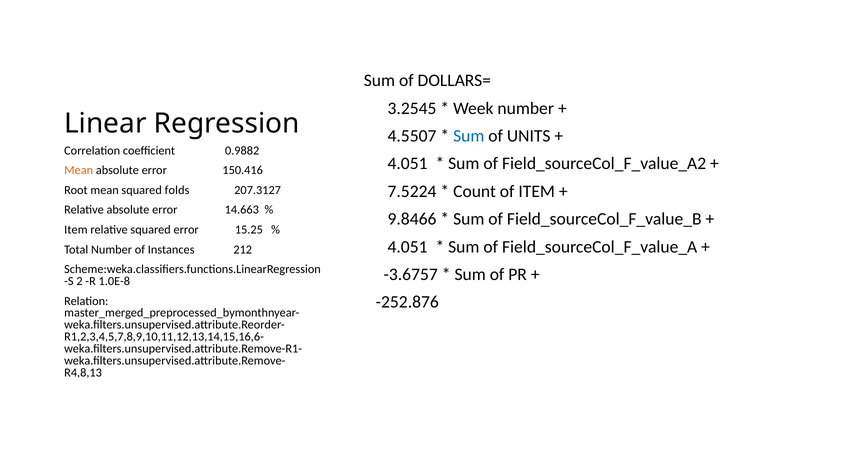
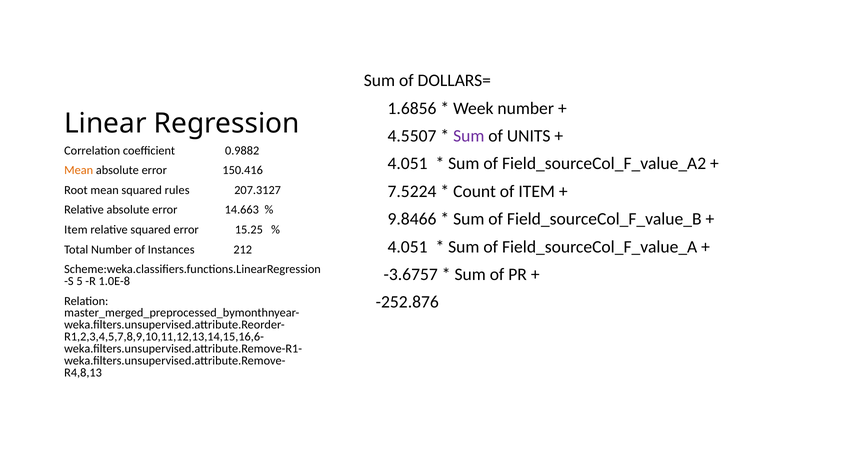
3.2545: 3.2545 -> 1.6856
Sum at (469, 136) colour: blue -> purple
folds: folds -> rules
2: 2 -> 5
